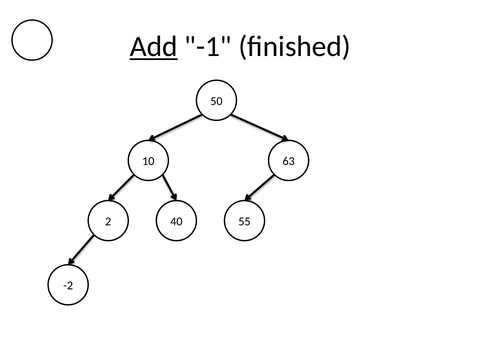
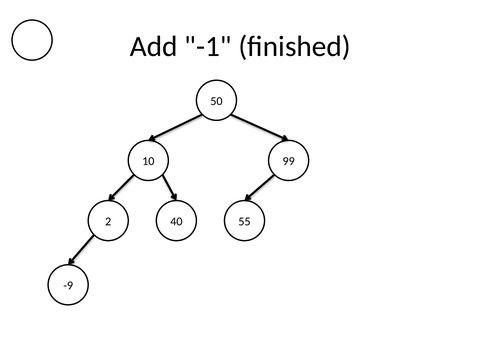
Add underline: present -> none
63: 63 -> 99
-2: -2 -> -9
